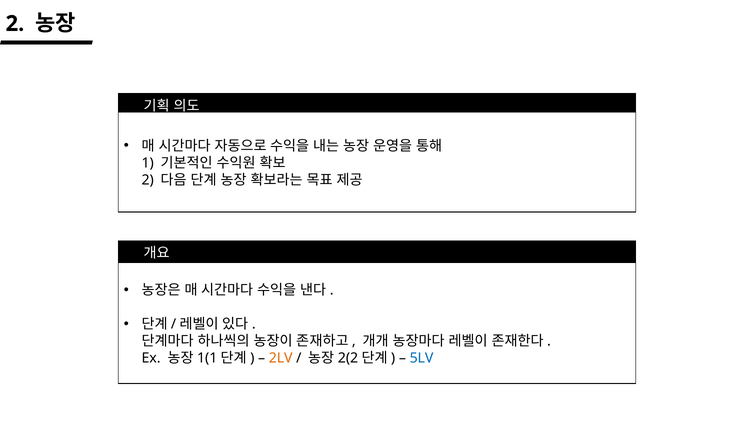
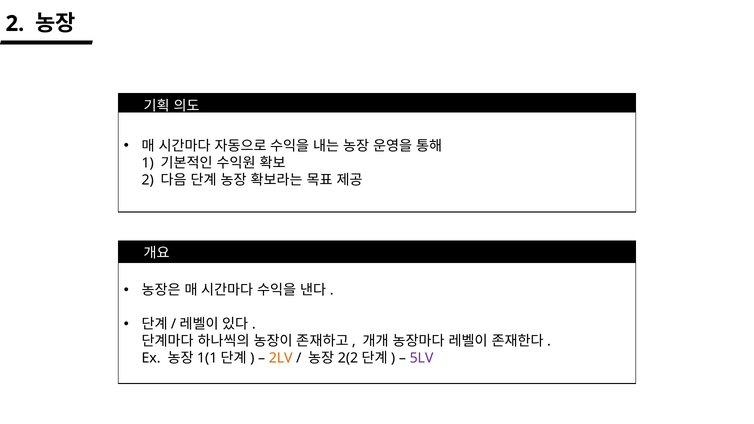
5LV colour: blue -> purple
